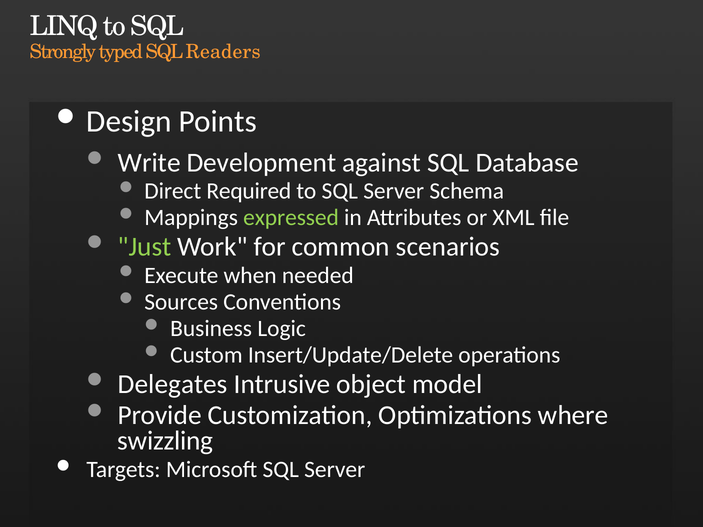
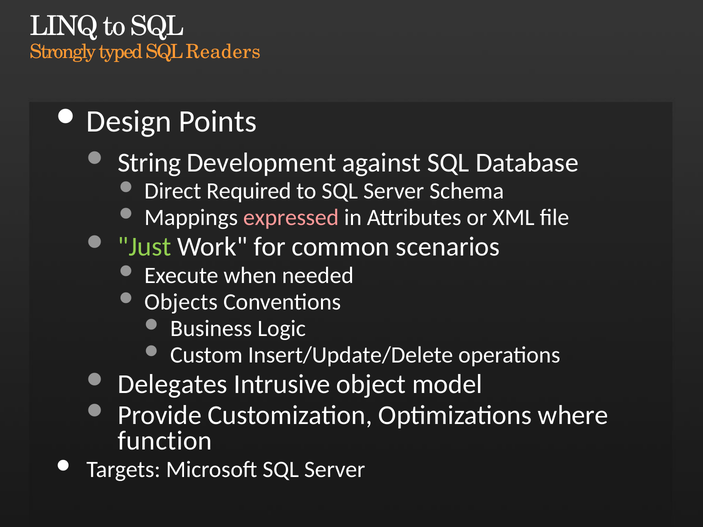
Write: Write -> String
expressed colour: light green -> pink
Sources: Sources -> Objects
swizzling: swizzling -> function
